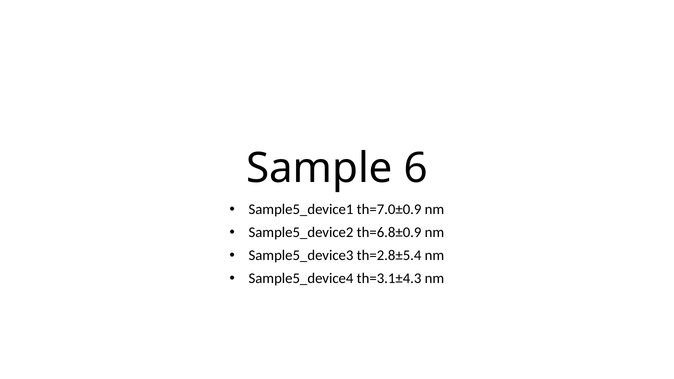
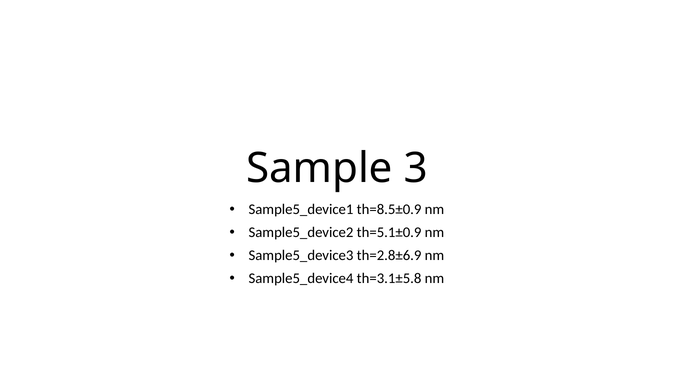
6: 6 -> 3
th=7.0±0.9: th=7.0±0.9 -> th=8.5±0.9
th=6.8±0.9: th=6.8±0.9 -> th=5.1±0.9
th=2.8±5.4: th=2.8±5.4 -> th=2.8±6.9
th=3.1±4.3: th=3.1±4.3 -> th=3.1±5.8
